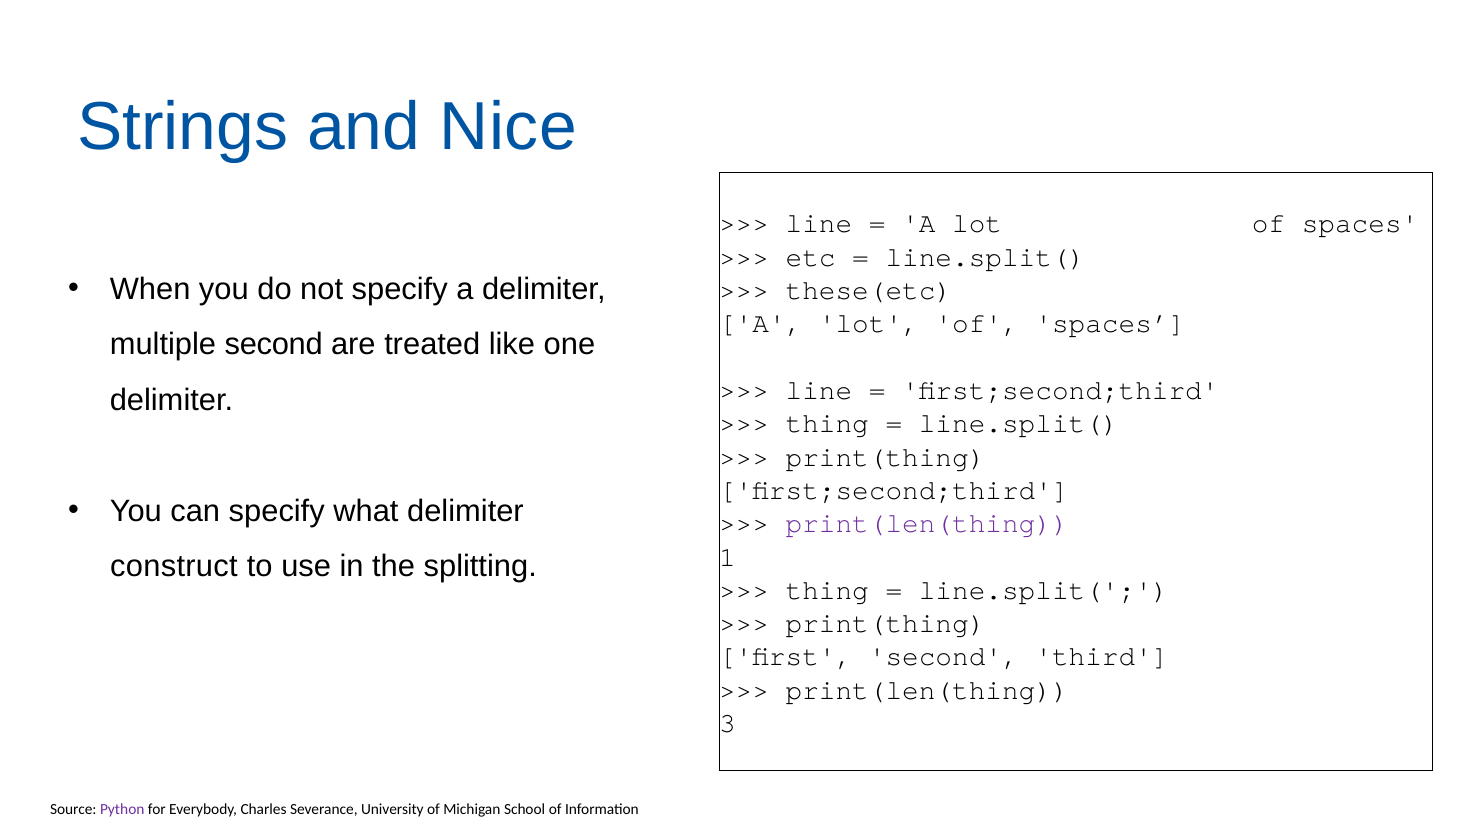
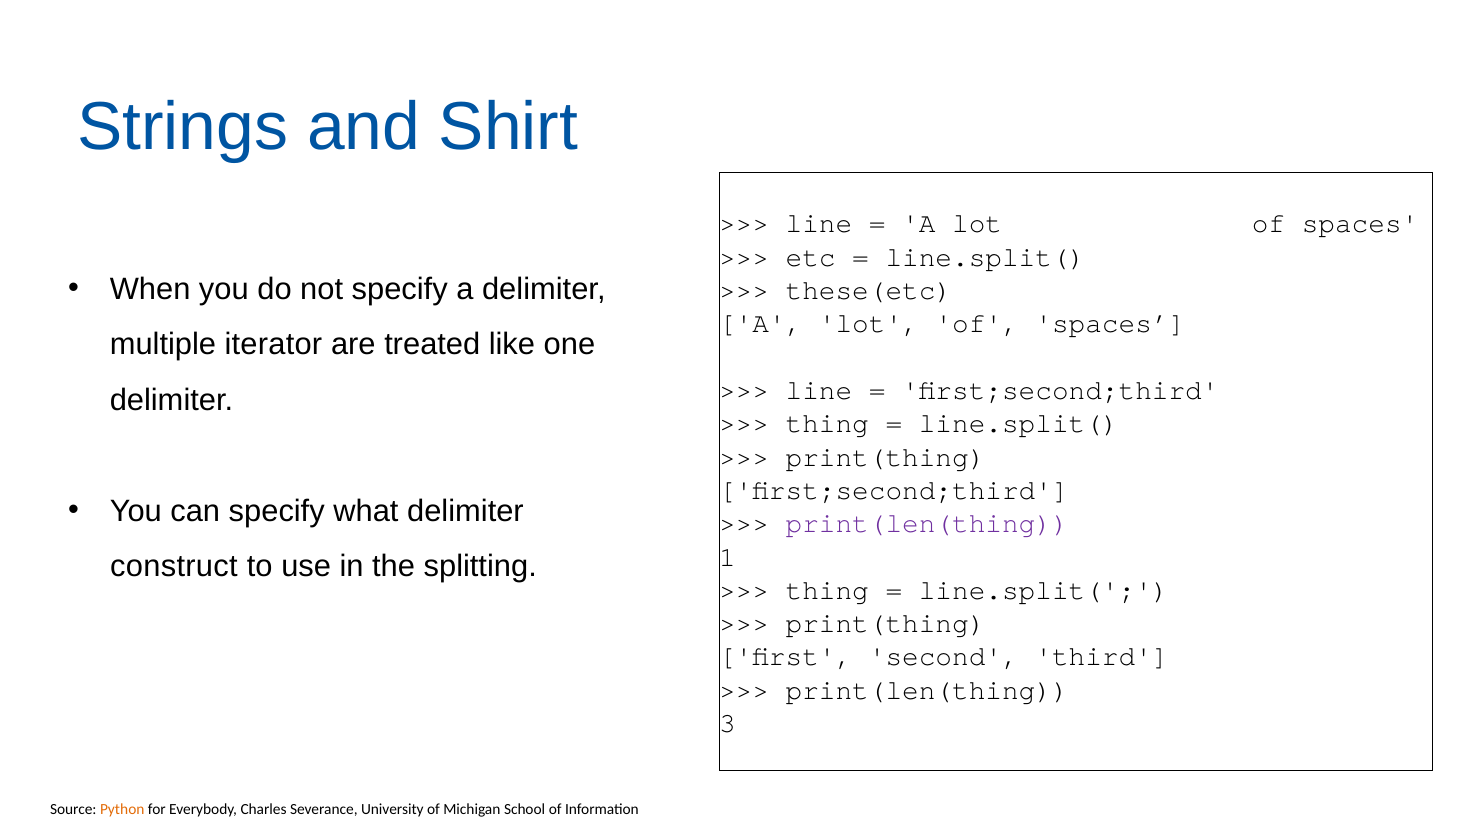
Nice: Nice -> Shirt
multiple second: second -> iterator
Python colour: purple -> orange
